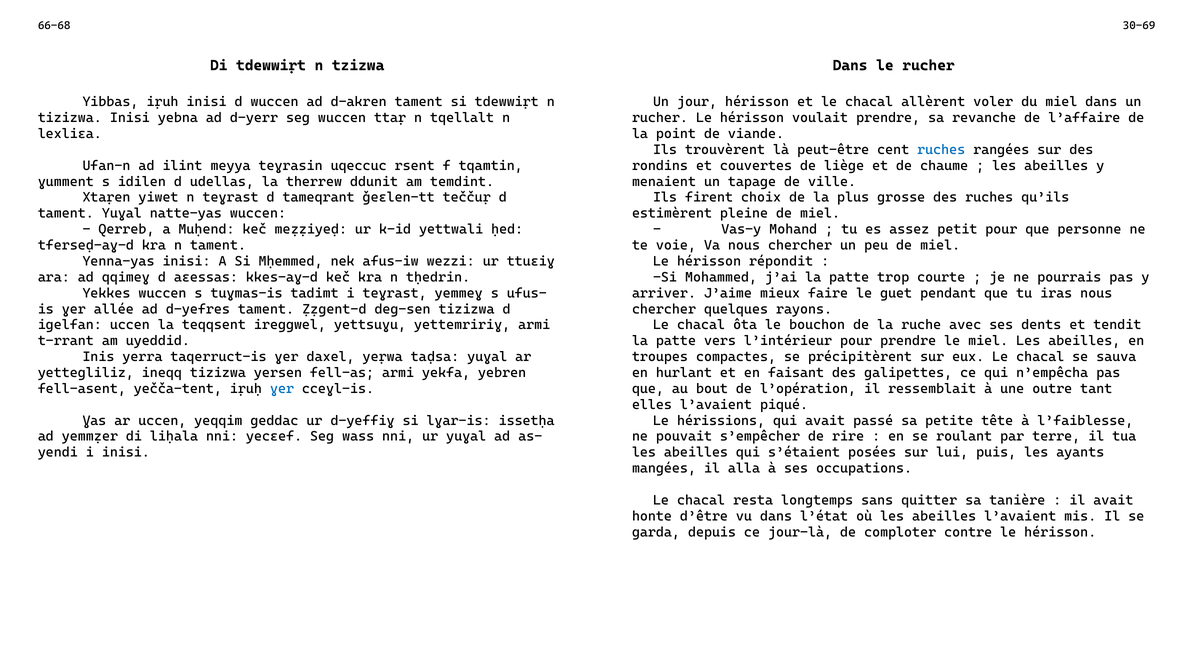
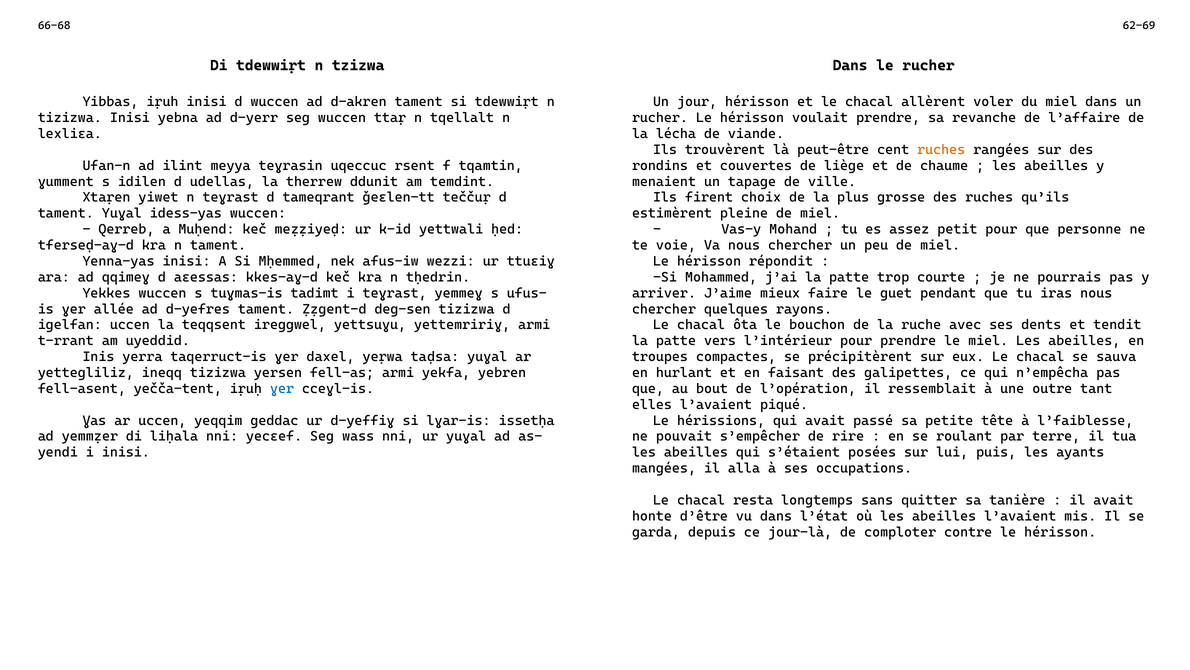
30-69: 30-69 -> 62-69
point: point -> lécha
ruches at (941, 150) colour: blue -> orange
natte-yas: natte-yas -> idess-yas
